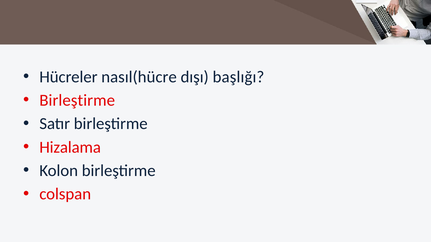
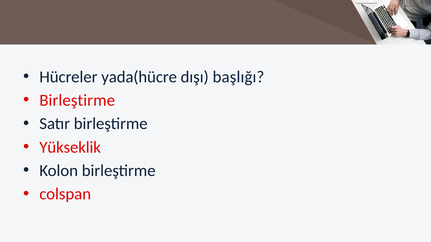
nasıl(hücre: nasıl(hücre -> yada(hücre
Hizalama: Hizalama -> Yükseklik
